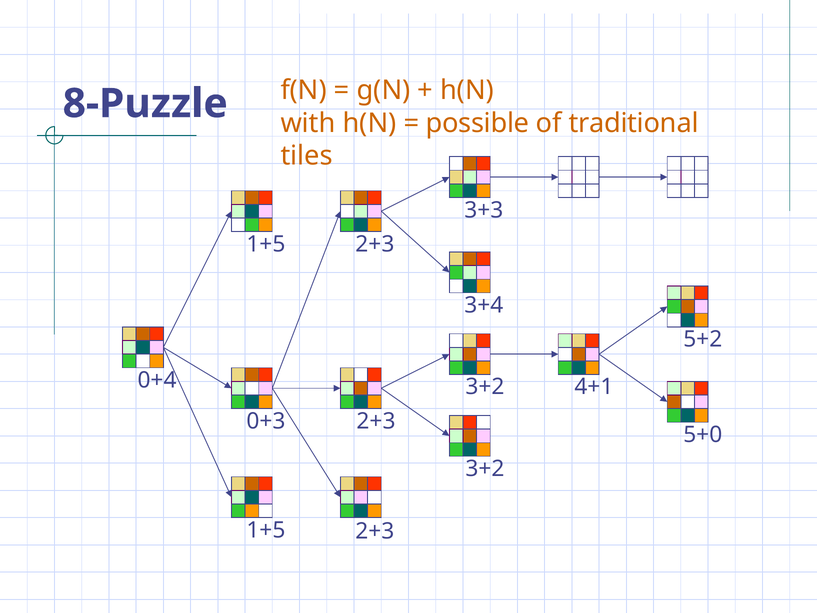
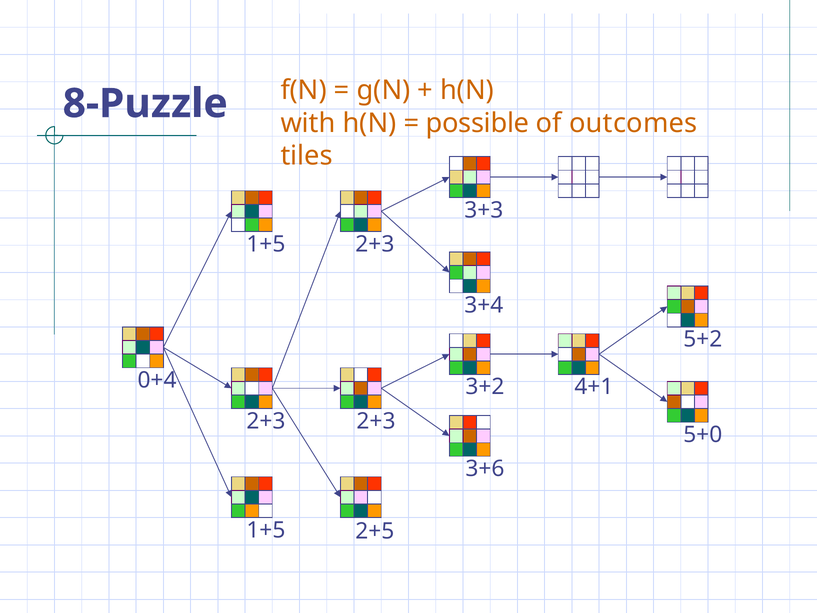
traditional: traditional -> outcomes
0+3 at (266, 421): 0+3 -> 2+3
3+2 at (485, 469): 3+2 -> 3+6
2+3 at (375, 531): 2+3 -> 2+5
